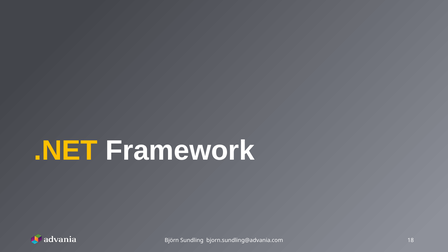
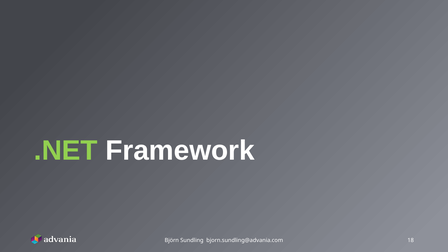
.NET colour: yellow -> light green
